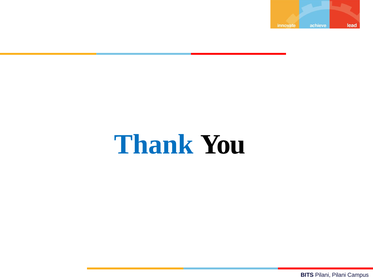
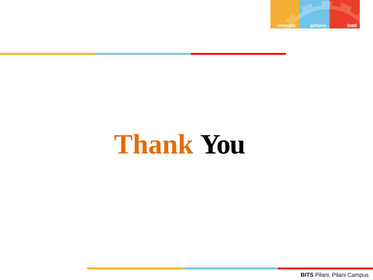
Thank colour: blue -> orange
